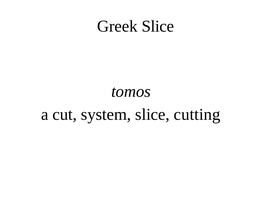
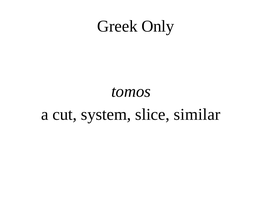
Greek Slice: Slice -> Only
cutting: cutting -> similar
